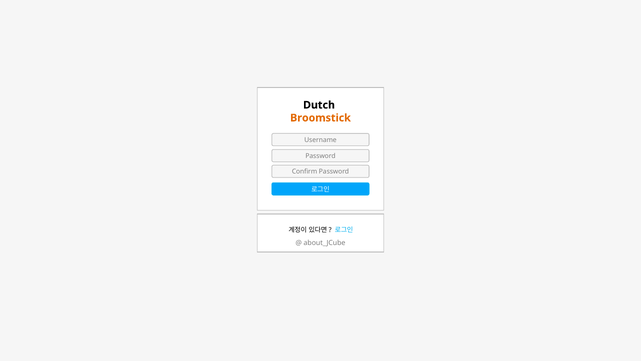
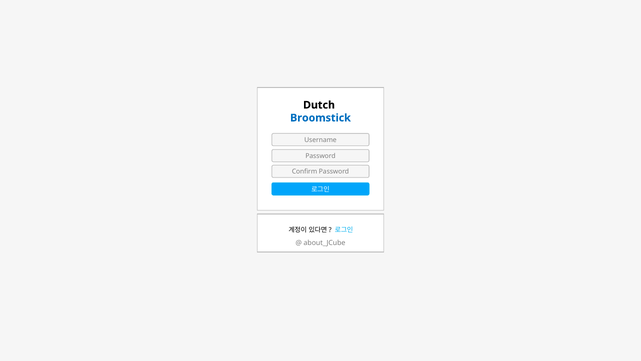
Broomstick colour: orange -> blue
